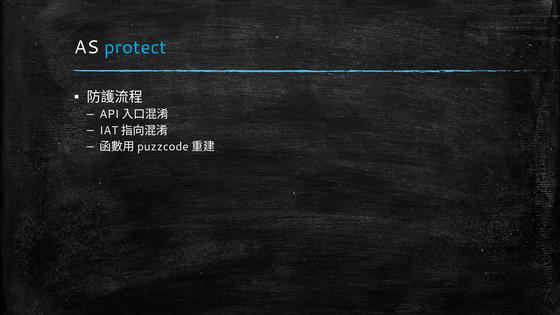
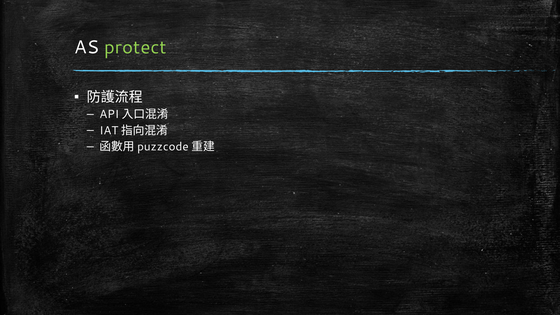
protect colour: light blue -> light green
